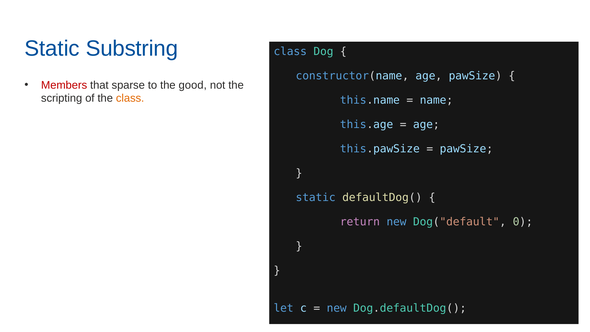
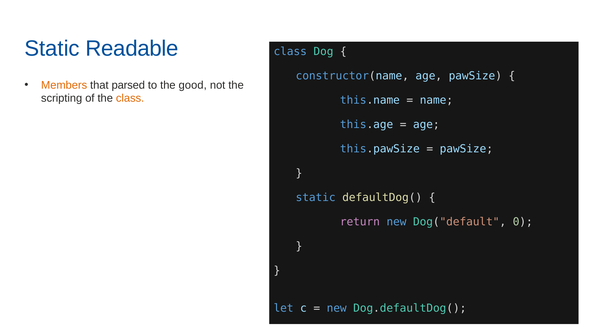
Substring: Substring -> Readable
Members colour: red -> orange
sparse: sparse -> parsed
